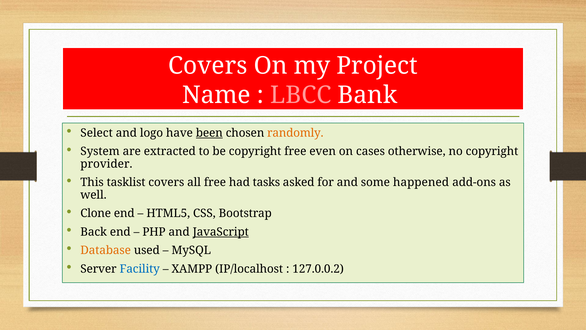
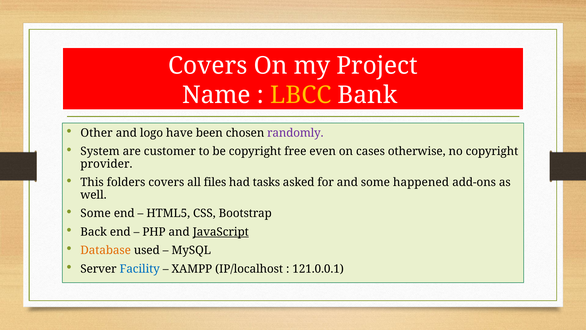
LBCC colour: pink -> yellow
Select: Select -> Other
been underline: present -> none
randomly colour: orange -> purple
extracted: extracted -> customer
tasklist: tasklist -> folders
all free: free -> files
Clone at (96, 213): Clone -> Some
127.0.0.2: 127.0.0.2 -> 121.0.0.1
